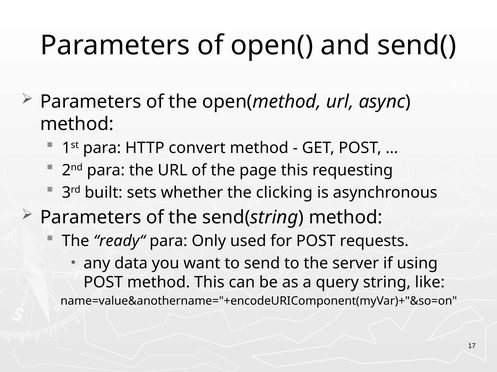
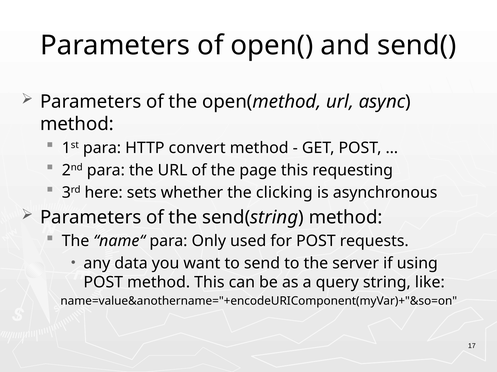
built: built -> here
ready“: ready“ -> name“
